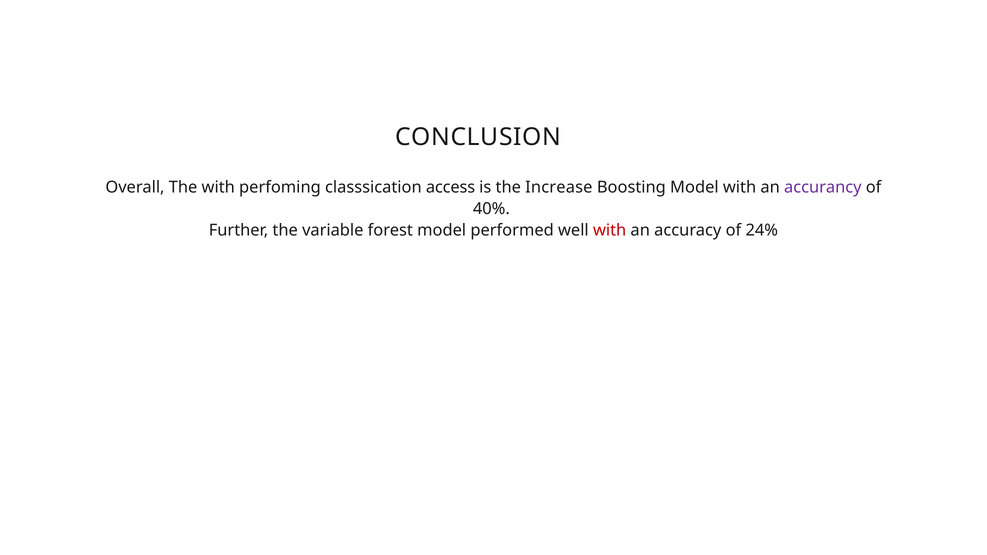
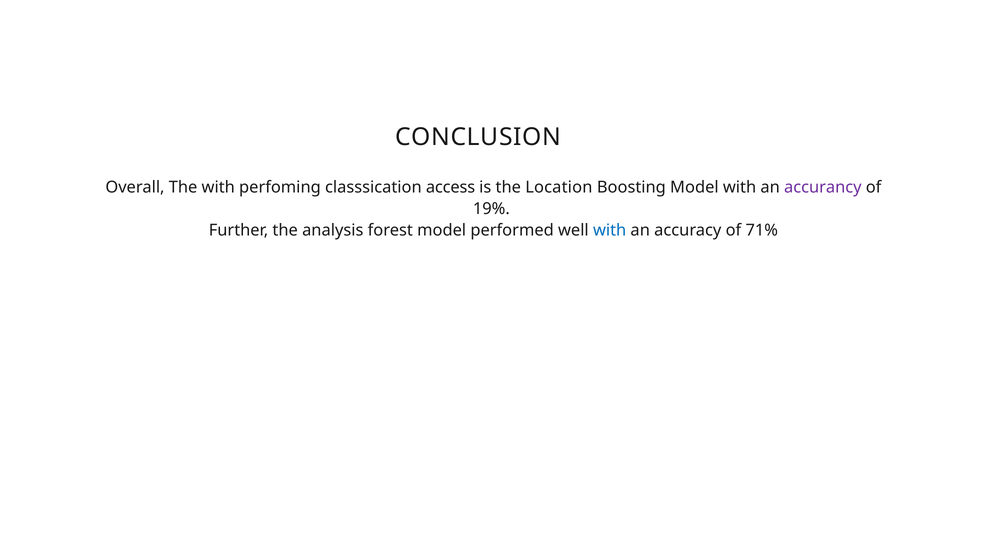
Increase: Increase -> Location
40%: 40% -> 19%
variable: variable -> analysis
with at (610, 230) colour: red -> blue
24%: 24% -> 71%
